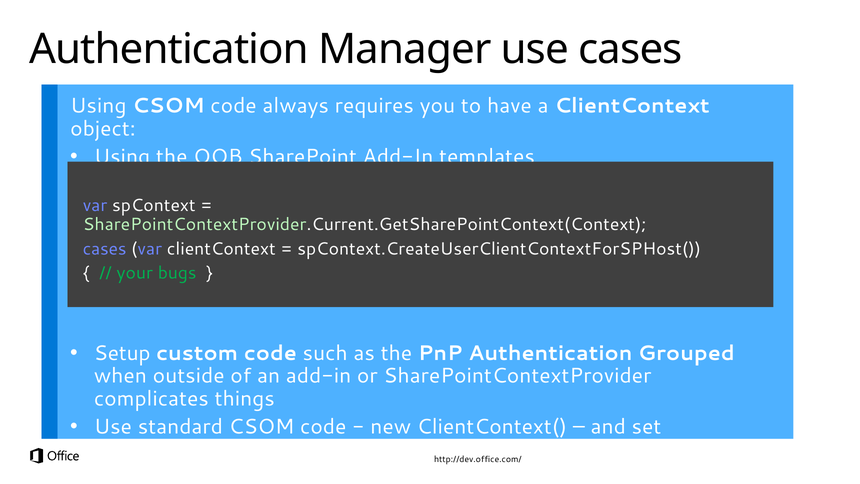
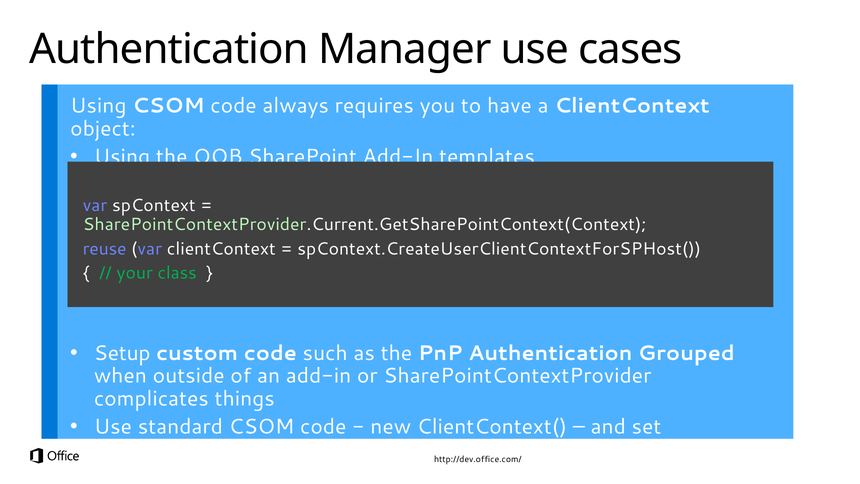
cases at (105, 249): cases -> reuse
bugs: bugs -> class
